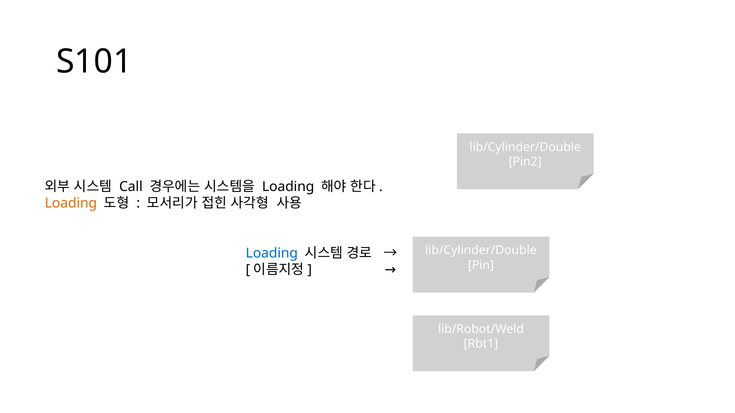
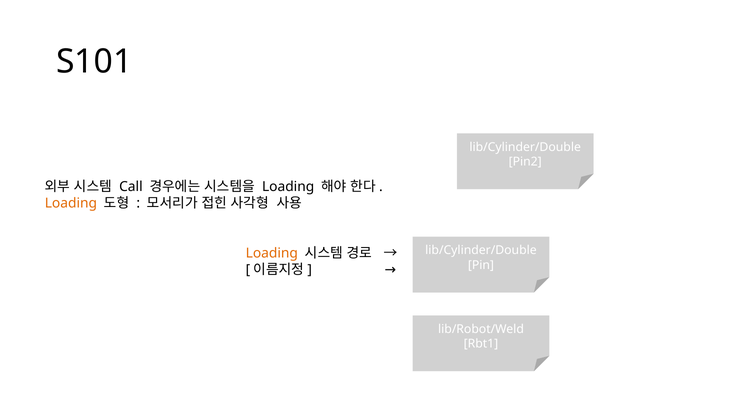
Loading at (272, 254) colour: blue -> orange
